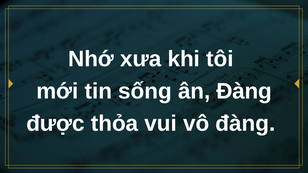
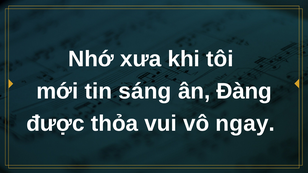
sống: sống -> sáng
vô đàng: đàng -> ngay
